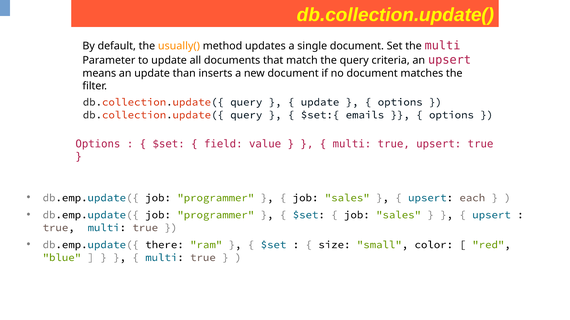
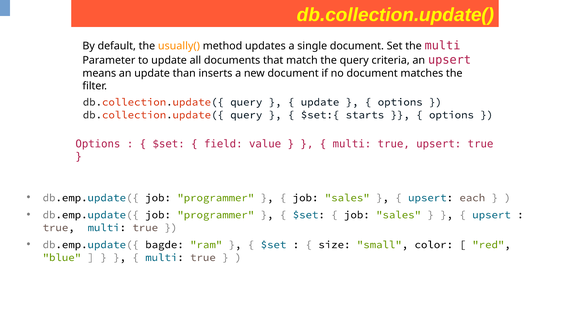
emails: emails -> starts
there: there -> bagde
